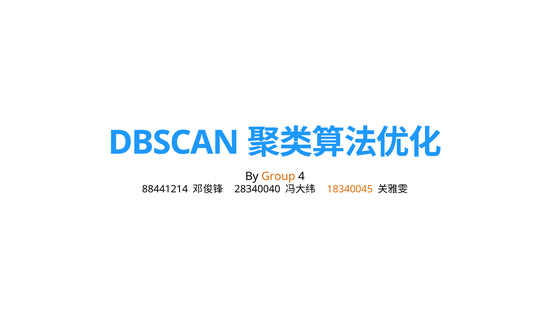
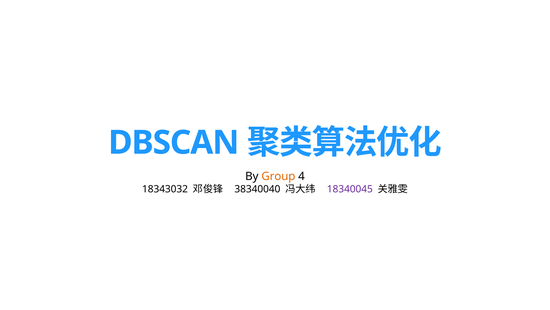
88441214: 88441214 -> 18343032
28340040: 28340040 -> 38340040
18340045 colour: orange -> purple
